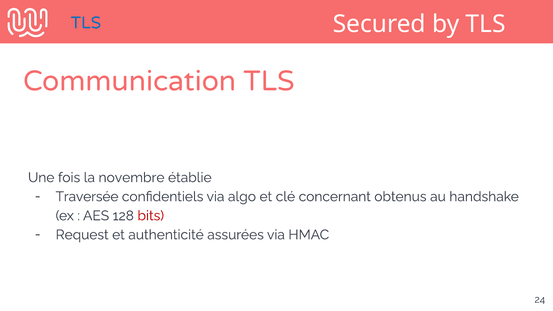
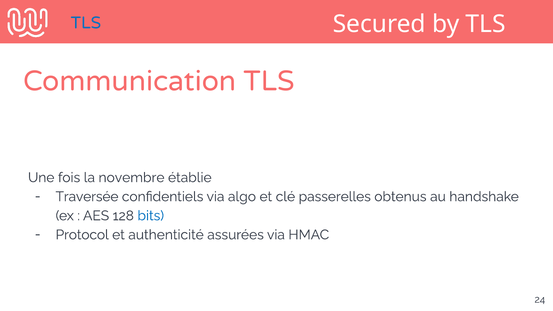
concernant: concernant -> passerelles
bits colour: red -> blue
Request: Request -> Protocol
